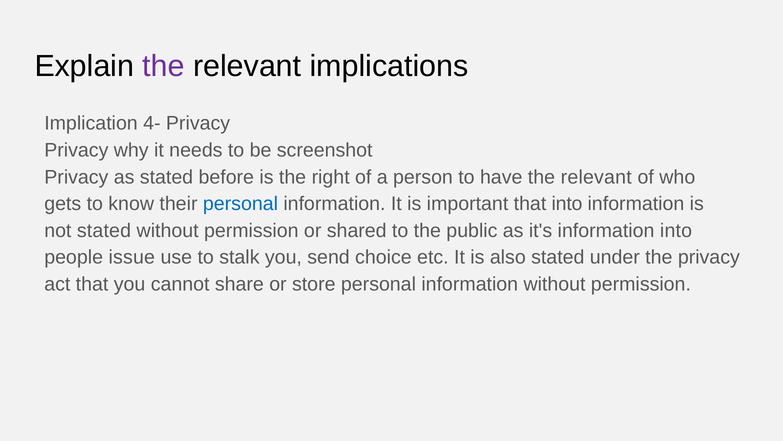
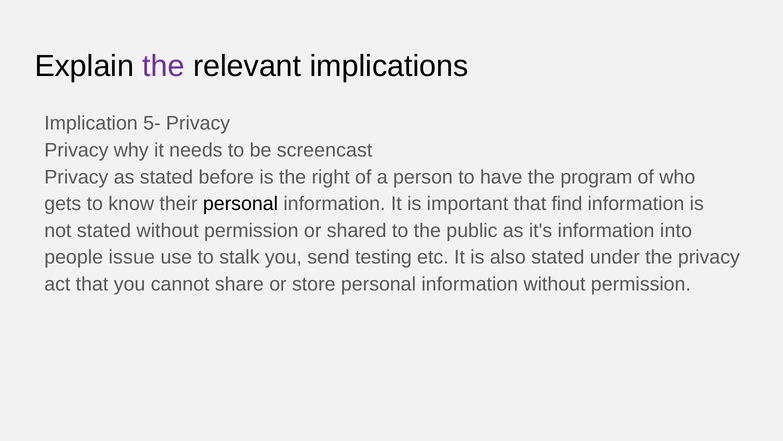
4-: 4- -> 5-
screenshot: screenshot -> screencast
have the relevant: relevant -> program
personal at (240, 204) colour: blue -> black
that into: into -> find
choice: choice -> testing
